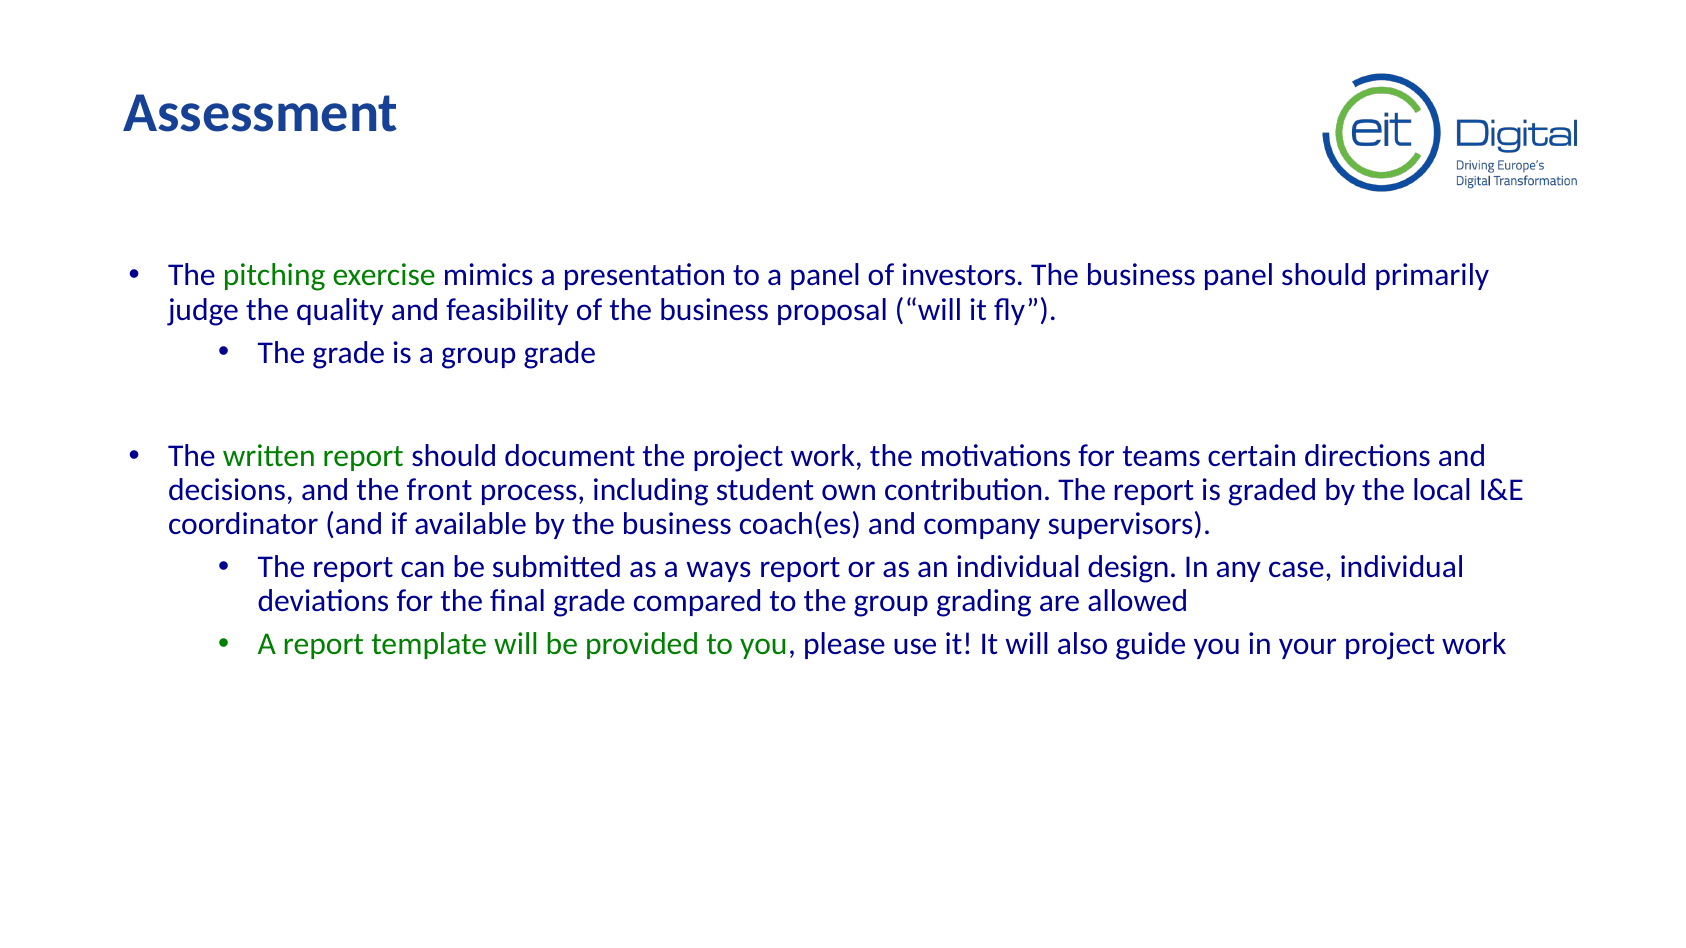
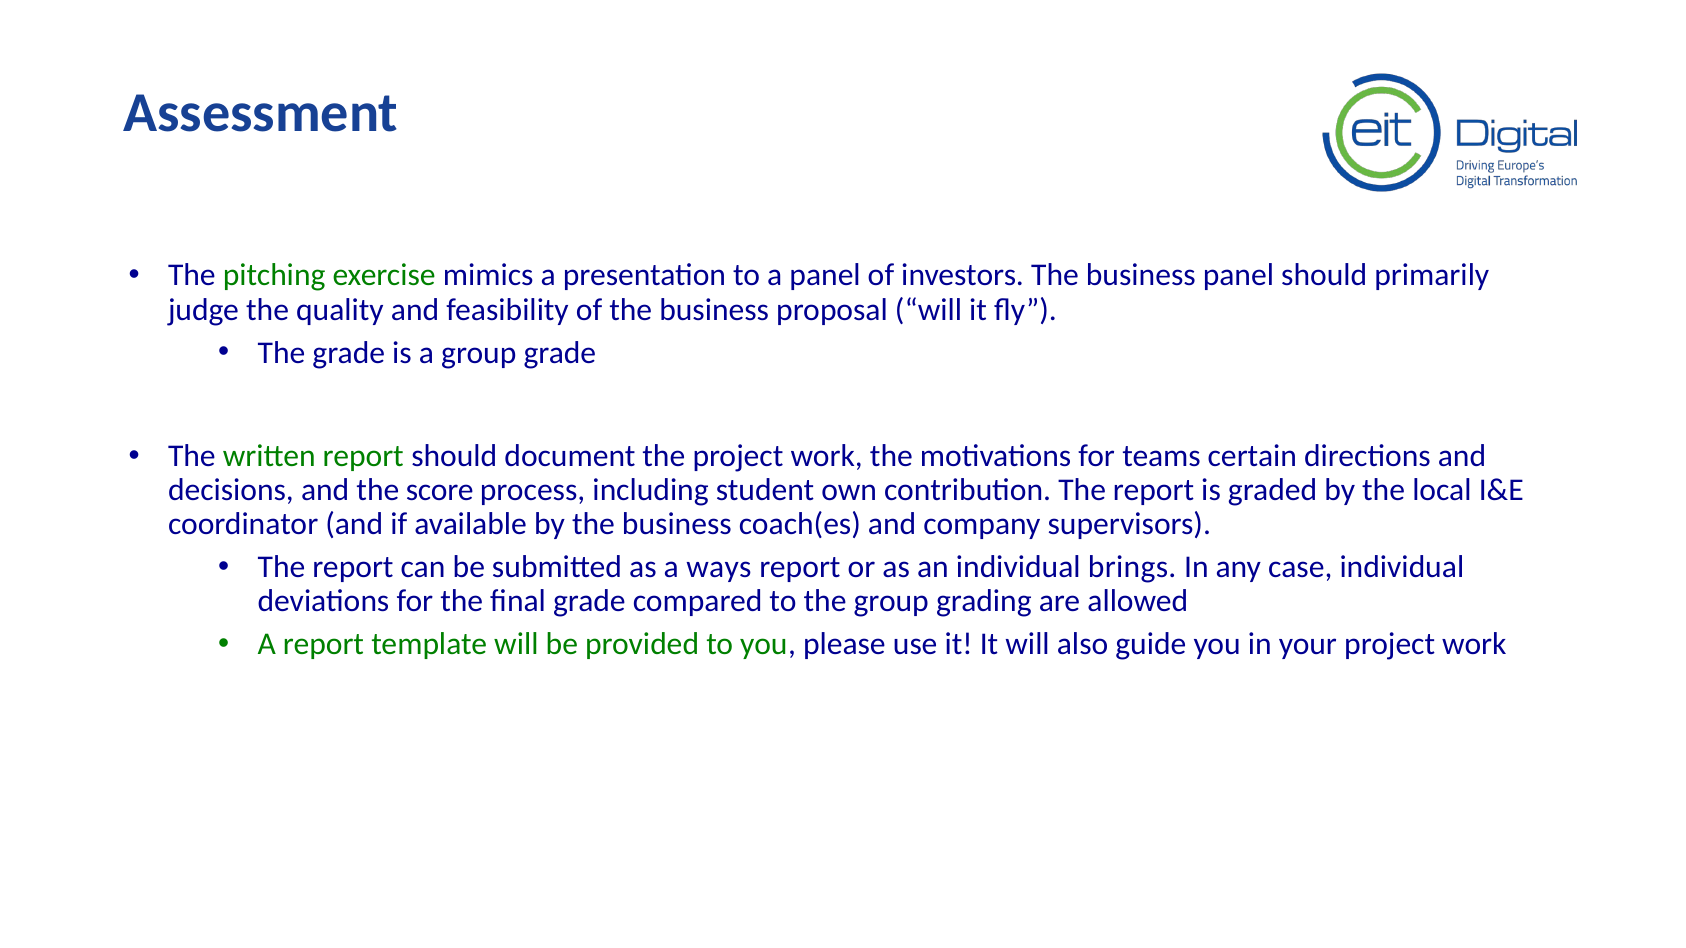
front: front -> score
design: design -> brings
